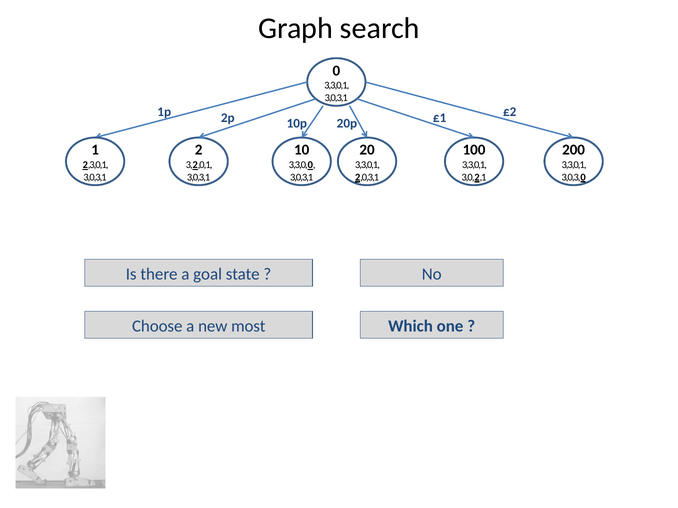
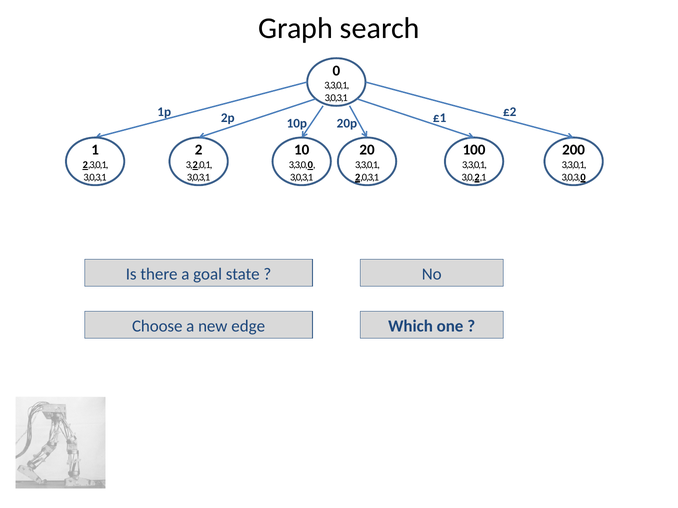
most: most -> edge
